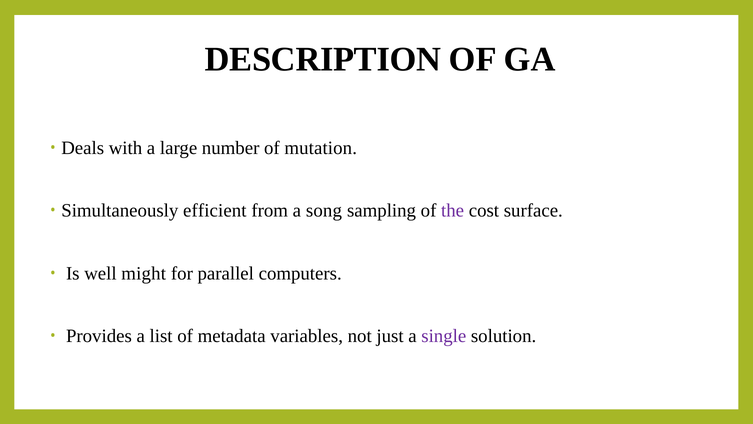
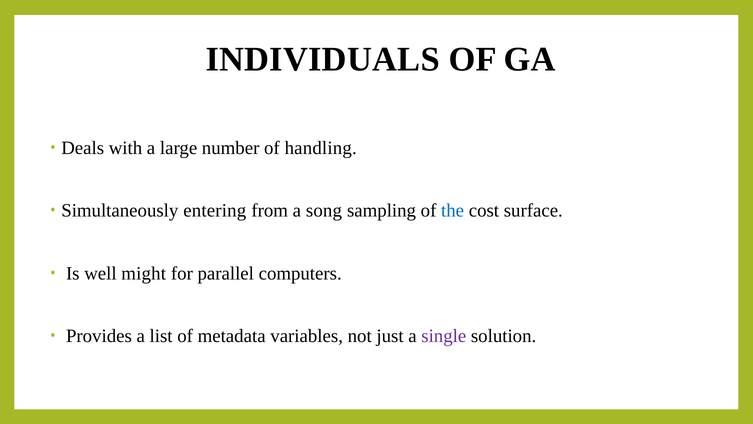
DESCRIPTION: DESCRIPTION -> INDIVIDUALS
mutation: mutation -> handling
efficient: efficient -> entering
the colour: purple -> blue
